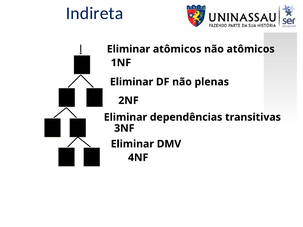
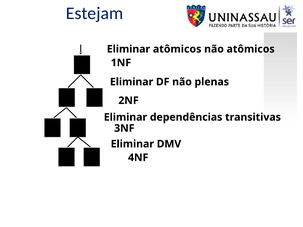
Indireta: Indireta -> Estejam
